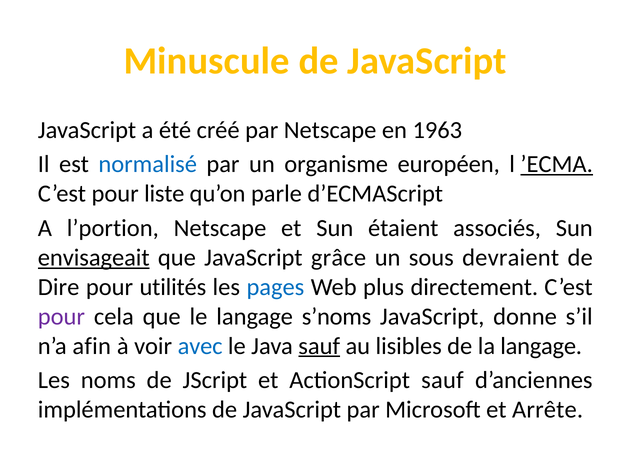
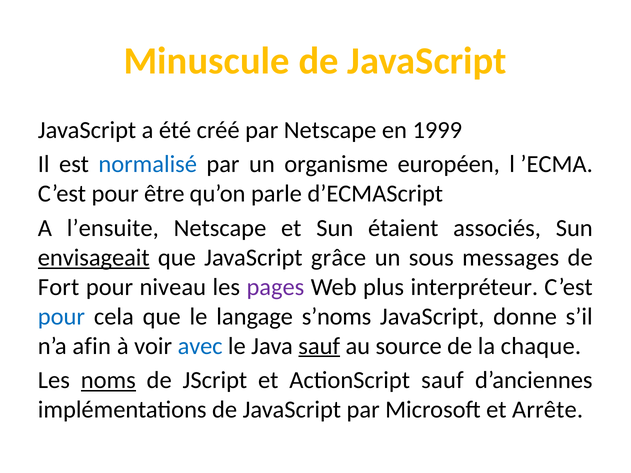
1963: 1963 -> 1999
’ECMA underline: present -> none
liste: liste -> être
l’portion: l’portion -> l’ensuite
devraient: devraient -> messages
Dire: Dire -> Fort
utilités: utilités -> niveau
pages colour: blue -> purple
directement: directement -> interpréteur
pour at (61, 317) colour: purple -> blue
lisibles: lisibles -> source
la langage: langage -> chaque
noms underline: none -> present
